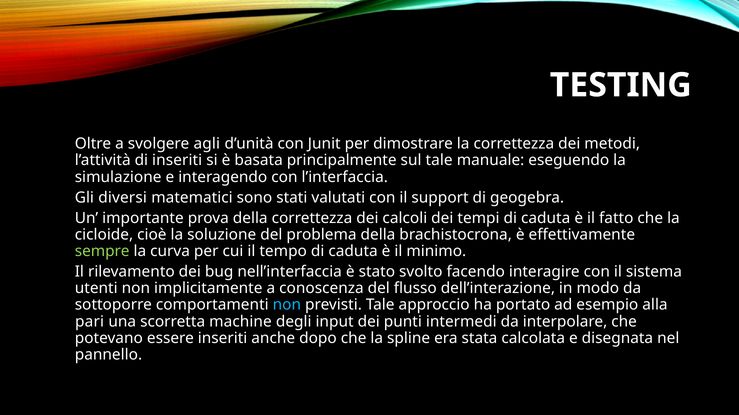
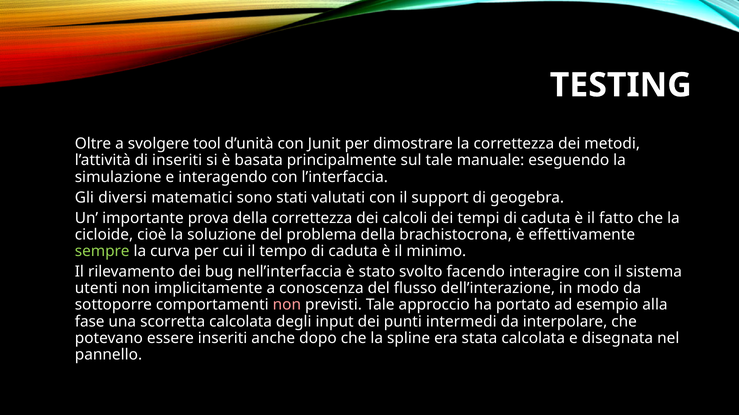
agli: agli -> tool
non at (287, 305) colour: light blue -> pink
pari: pari -> fase
scorretta machine: machine -> calcolata
